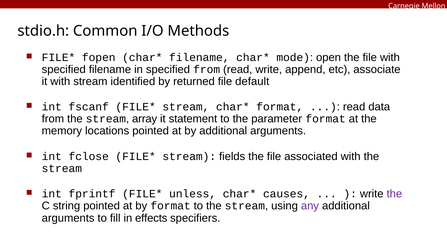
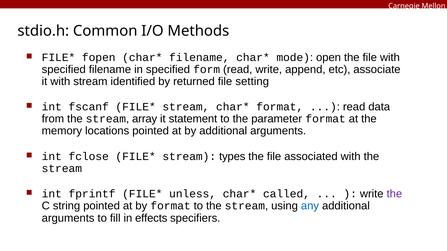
specified from: from -> form
default: default -> setting
fields: fields -> types
causes: causes -> called
any colour: purple -> blue
